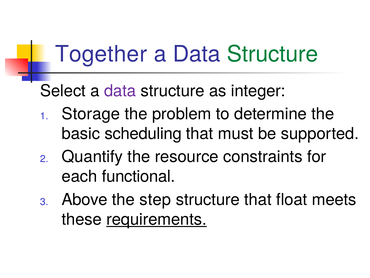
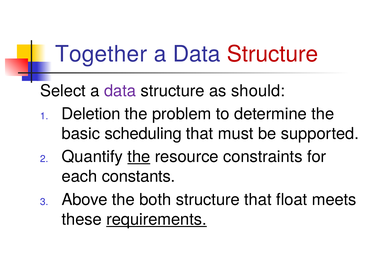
Structure at (273, 54) colour: green -> red
integer: integer -> should
Storage: Storage -> Deletion
the at (139, 156) underline: none -> present
functional: functional -> constants
step: step -> both
